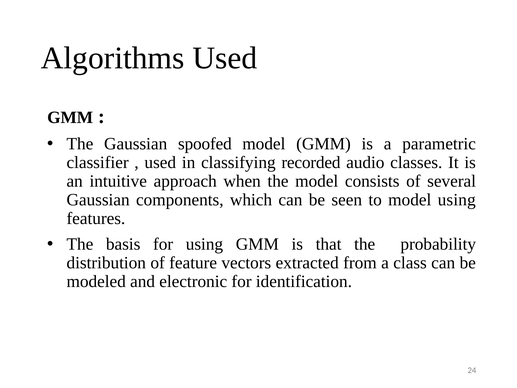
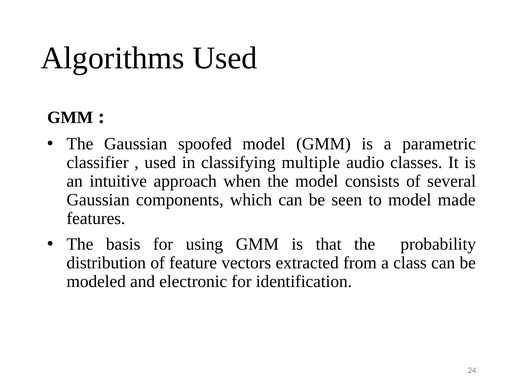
recorded: recorded -> multiple
model using: using -> made
